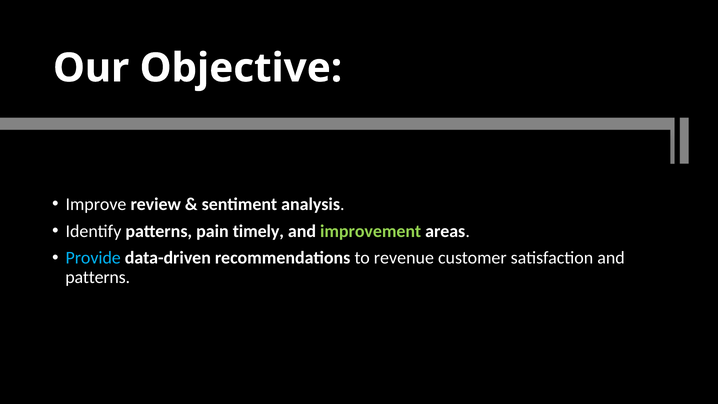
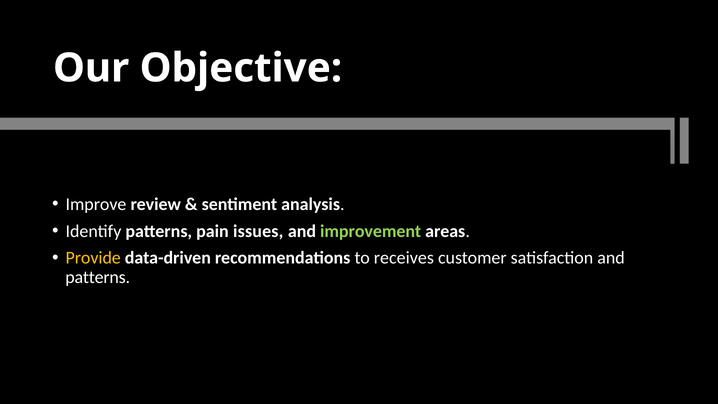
timely: timely -> issues
Provide colour: light blue -> yellow
revenue: revenue -> receives
